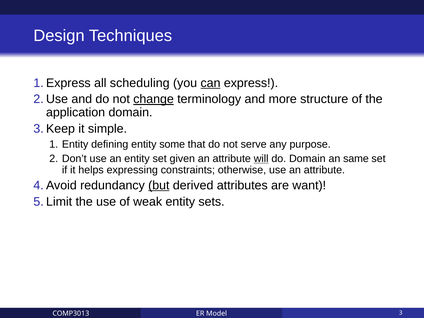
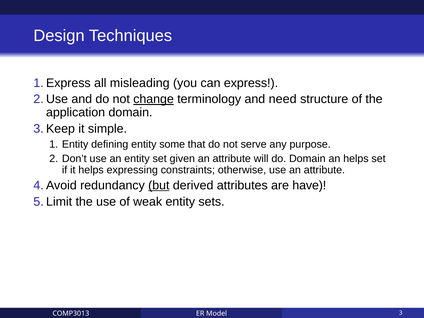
scheduling: scheduling -> misleading
can underline: present -> none
more: more -> need
will underline: present -> none
an same: same -> helps
want: want -> have
